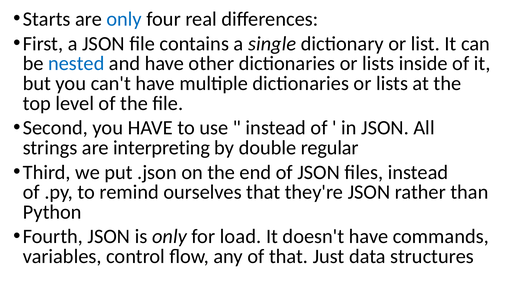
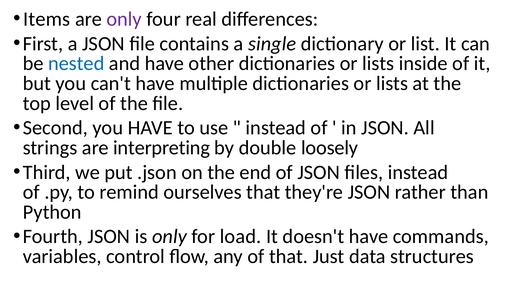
Starts: Starts -> Items
only at (124, 19) colour: blue -> purple
regular: regular -> loosely
